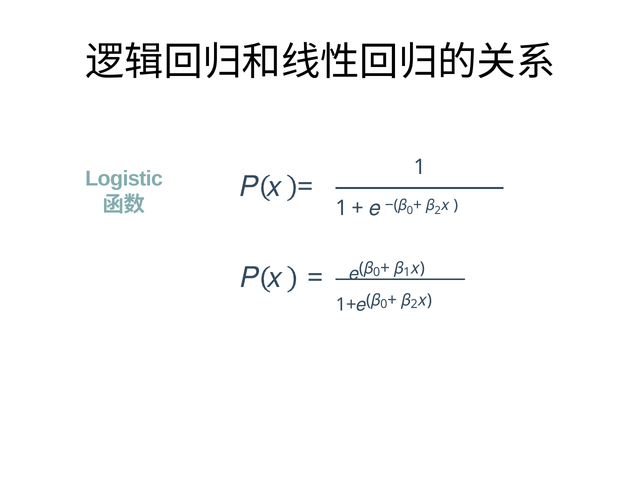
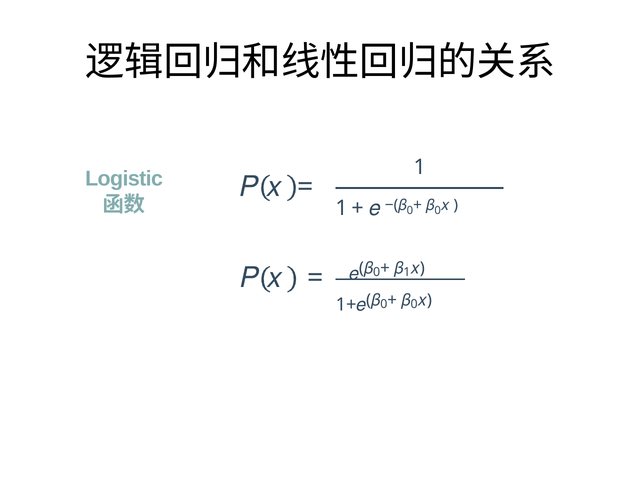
2 at (438, 210): 2 -> 0
2 at (414, 304): 2 -> 0
